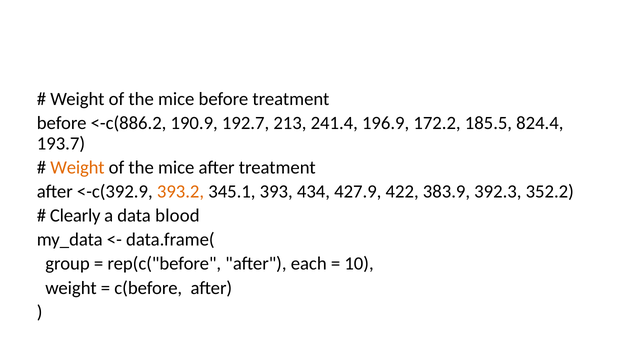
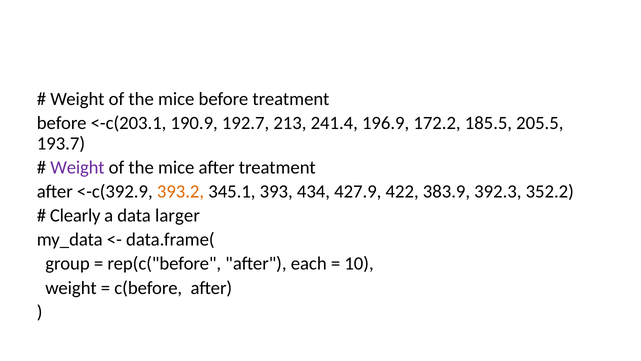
<-c(886.2: <-c(886.2 -> <-c(203.1
824.4: 824.4 -> 205.5
Weight at (77, 167) colour: orange -> purple
blood: blood -> larger
